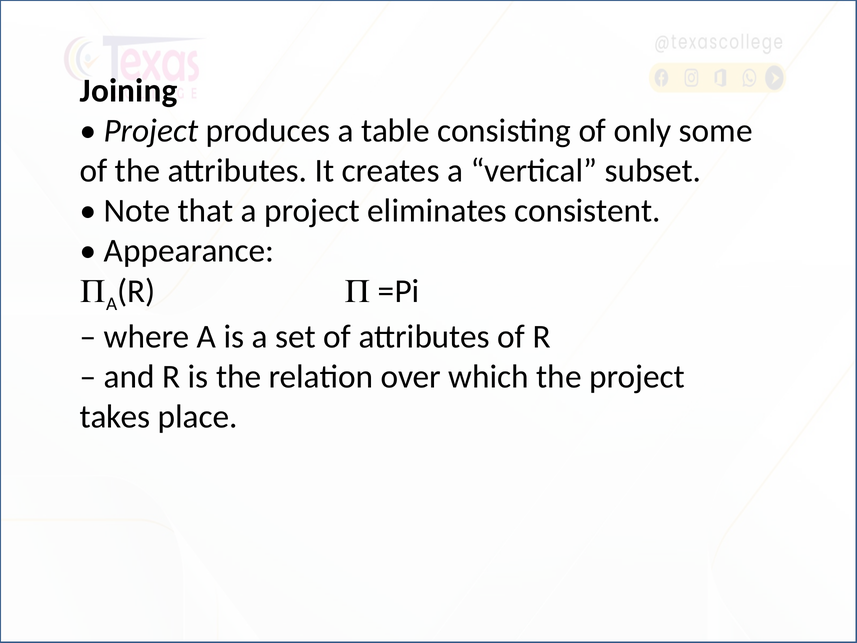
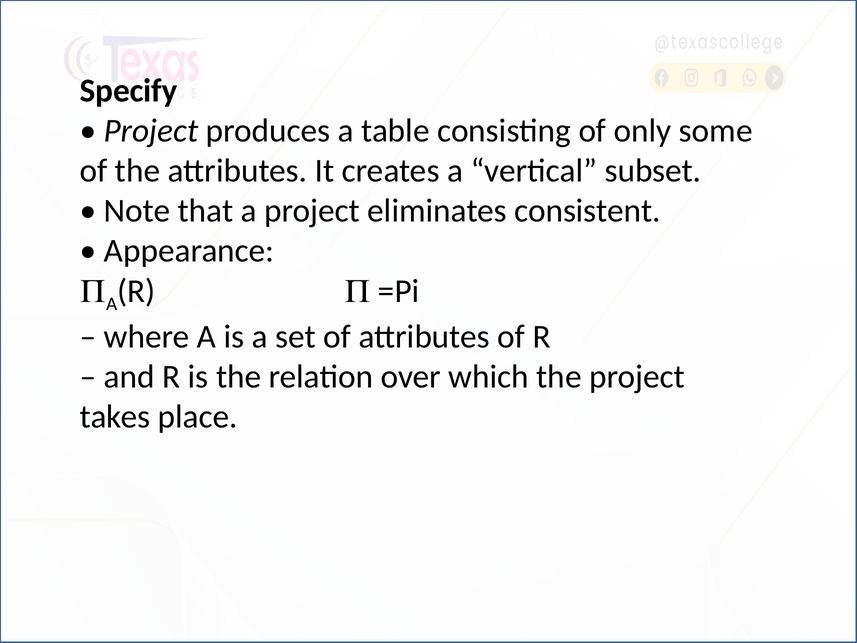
Joining: Joining -> Specify
